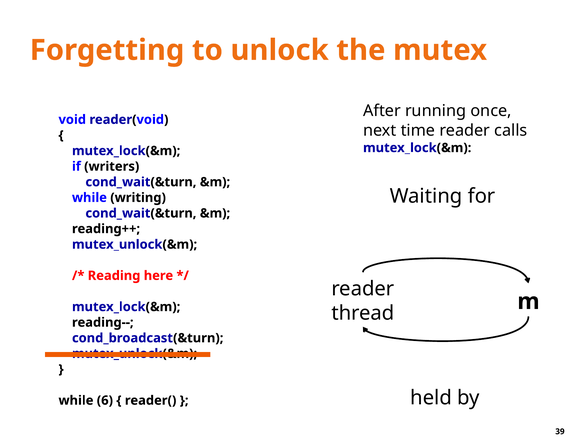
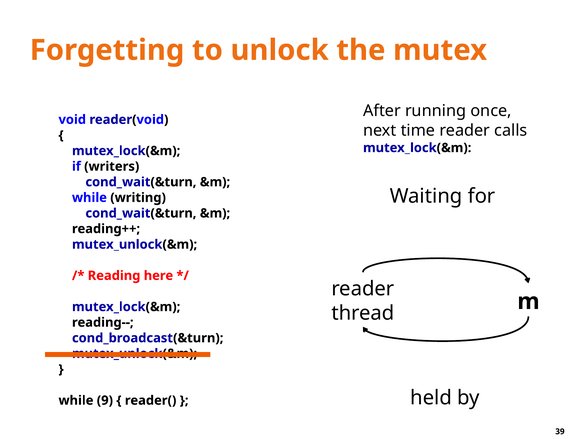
6: 6 -> 9
